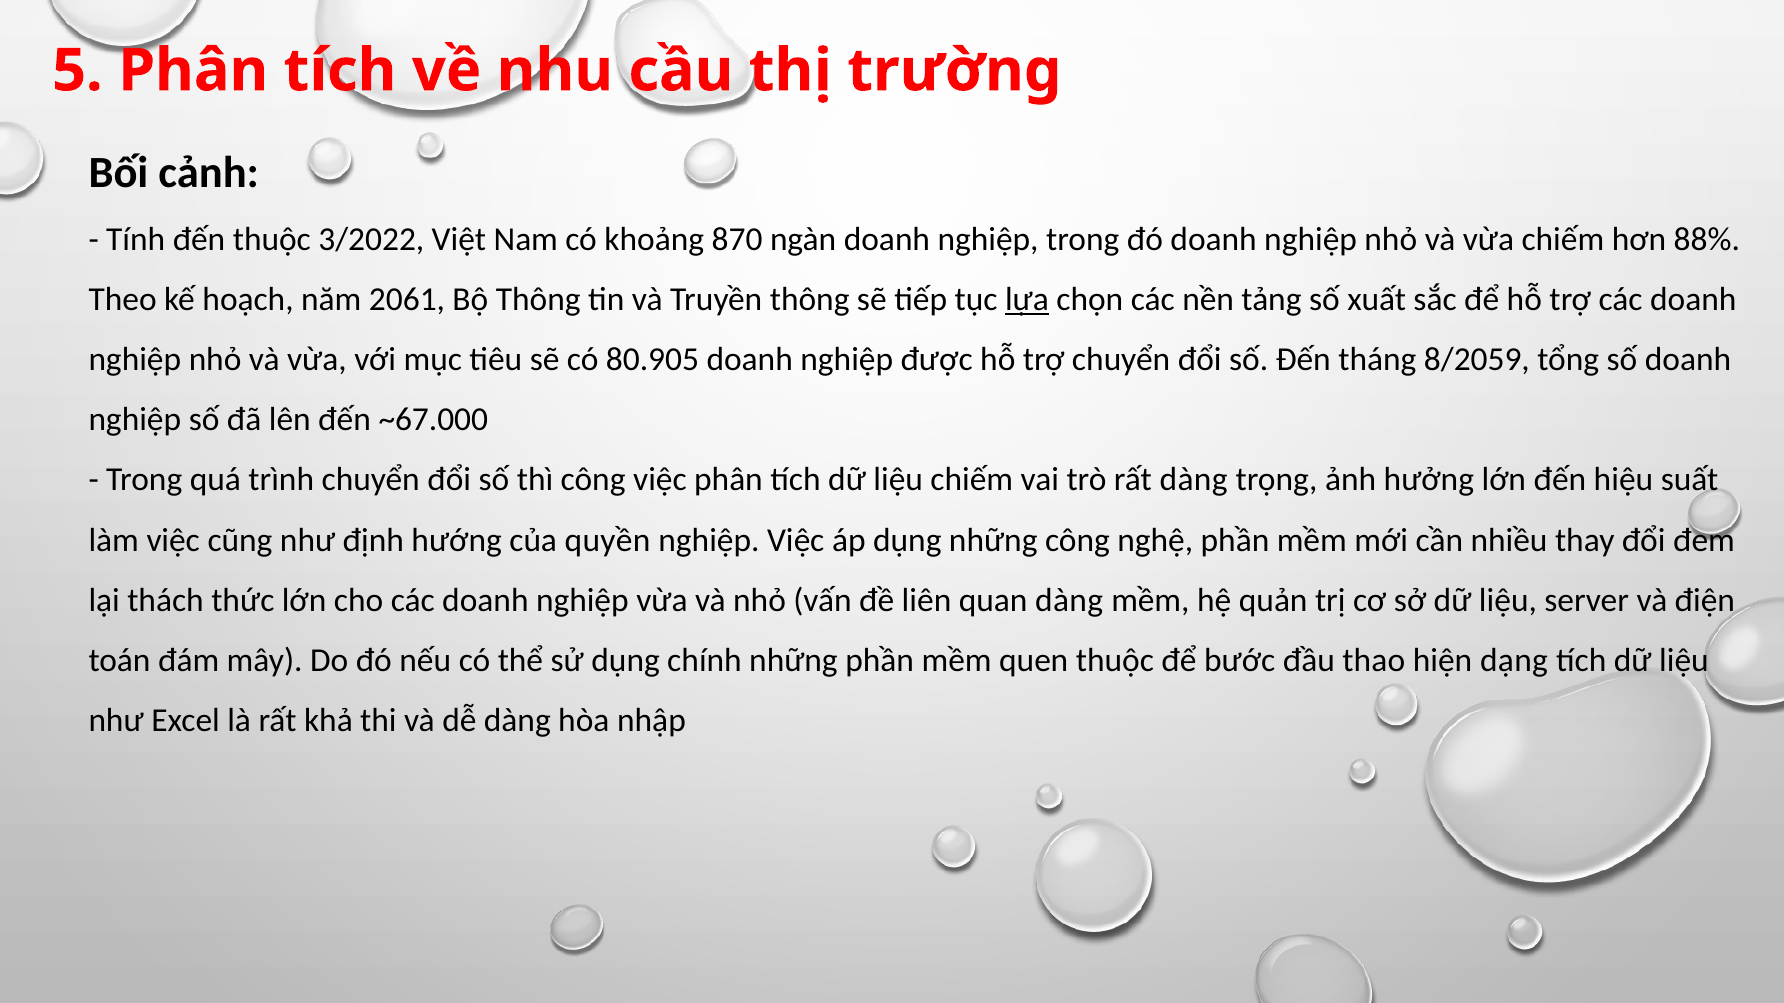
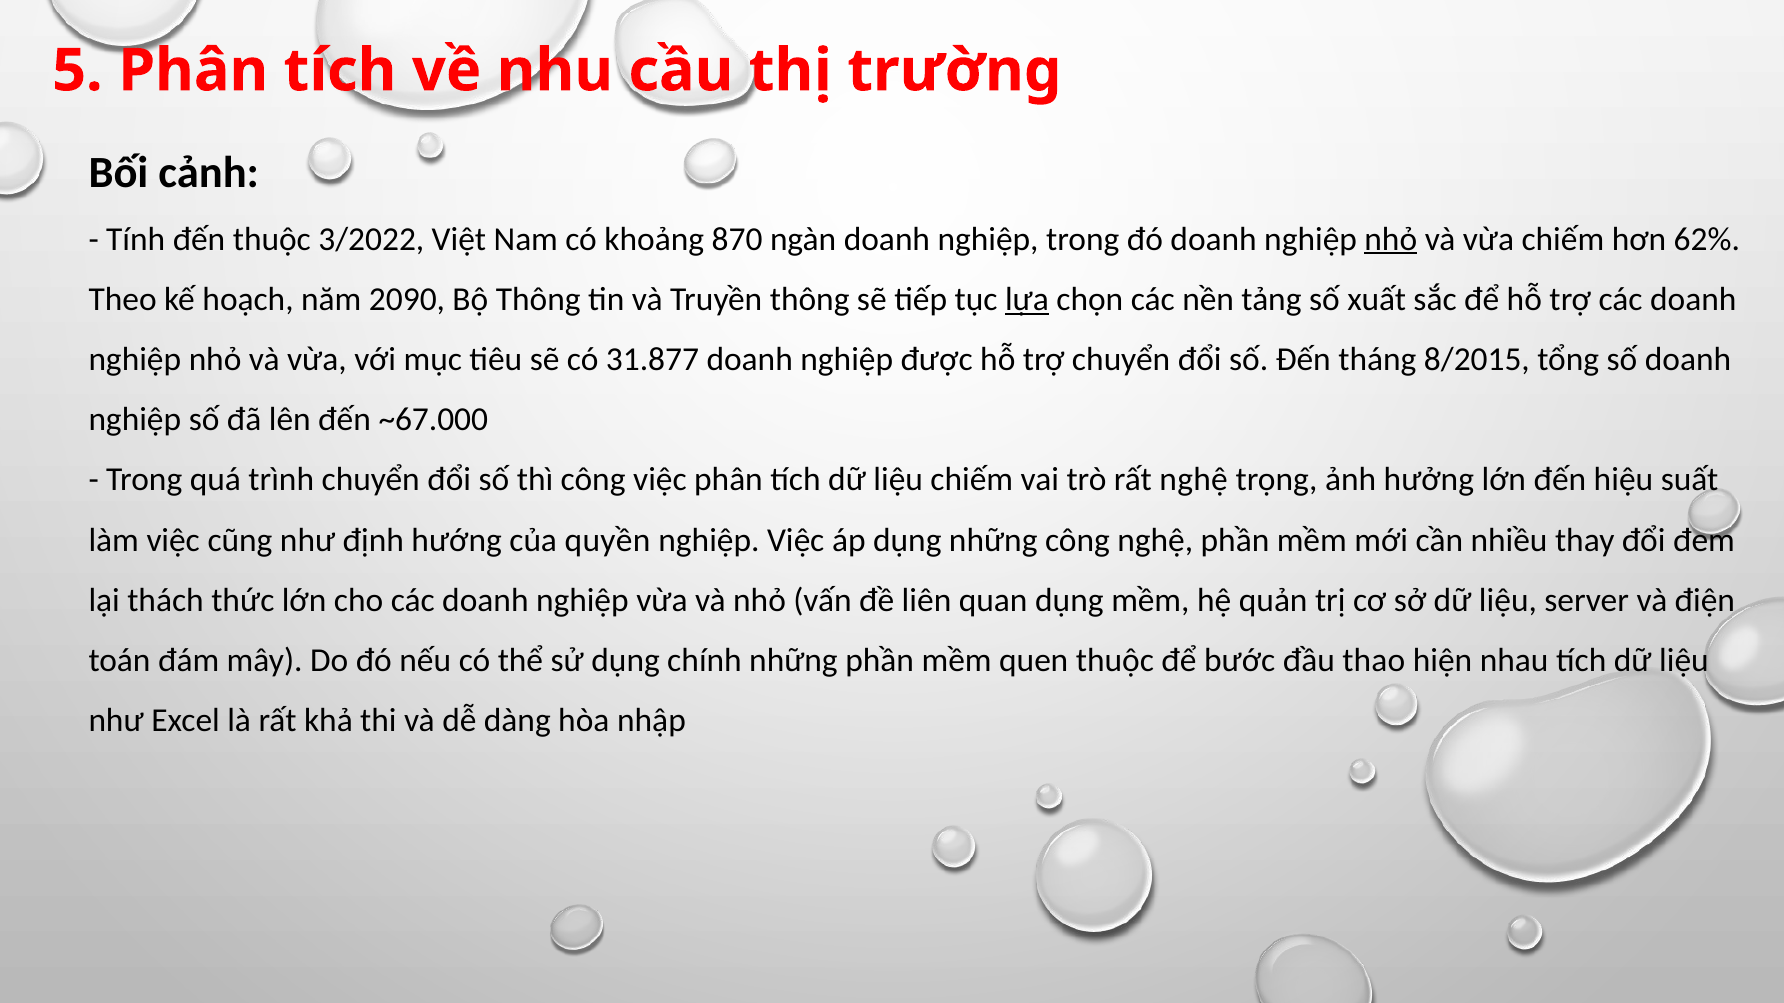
nhỏ at (1391, 239) underline: none -> present
88%: 88% -> 62%
2061: 2061 -> 2090
80.905: 80.905 -> 31.877
8/2059: 8/2059 -> 8/2015
rất dàng: dàng -> nghệ
quan dàng: dàng -> dụng
dạng: dạng -> nhau
